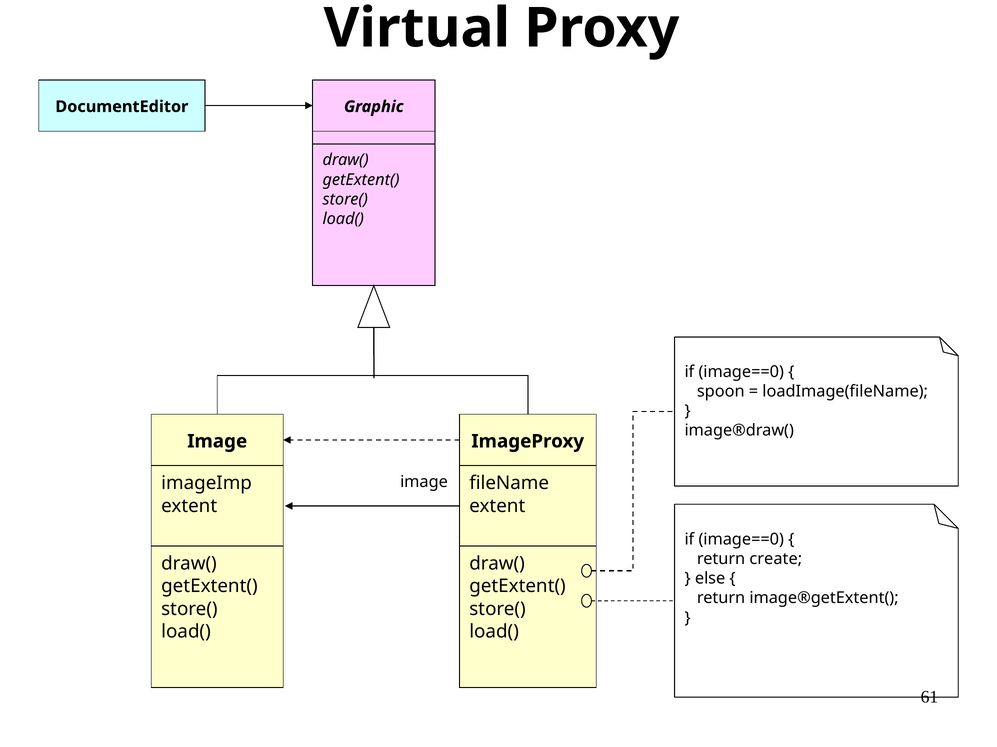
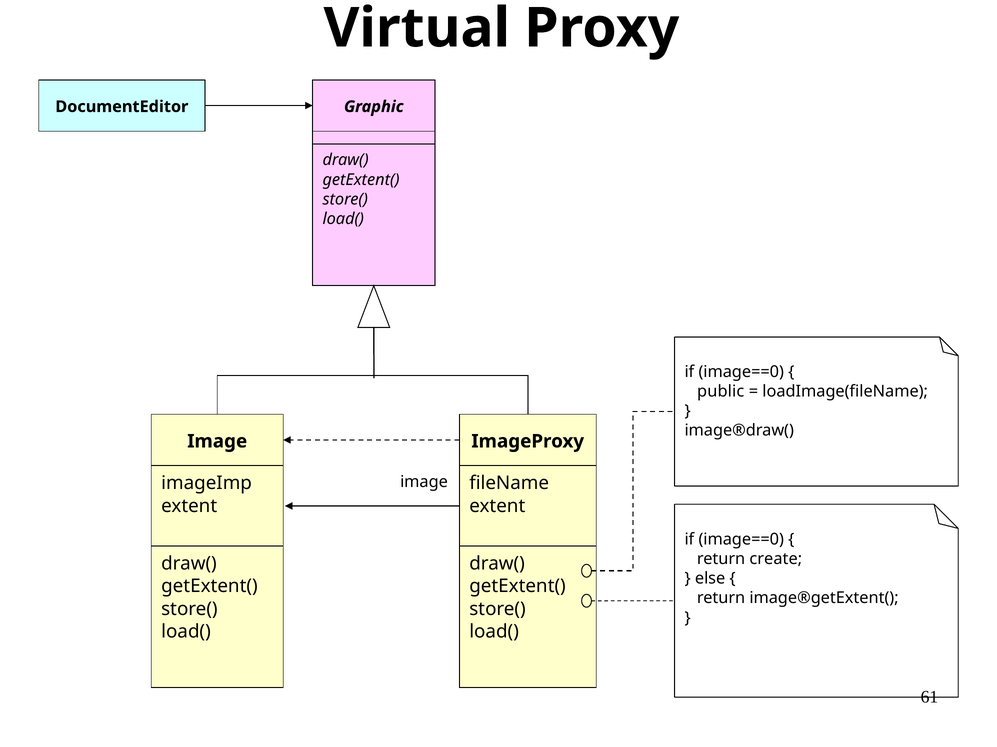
spoon: spoon -> public
